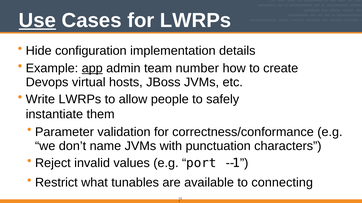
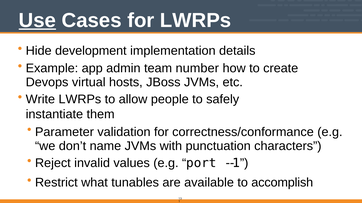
configuration: configuration -> development
app underline: present -> none
connecting: connecting -> accomplish
